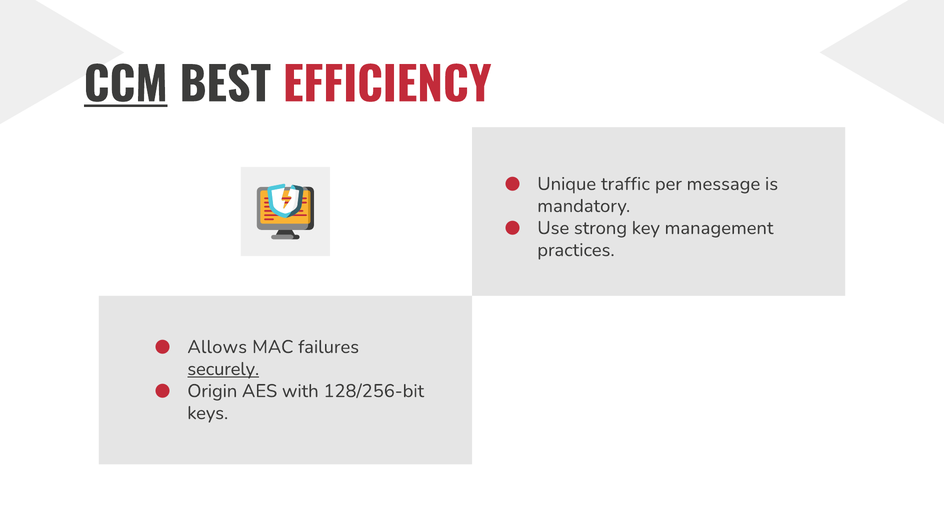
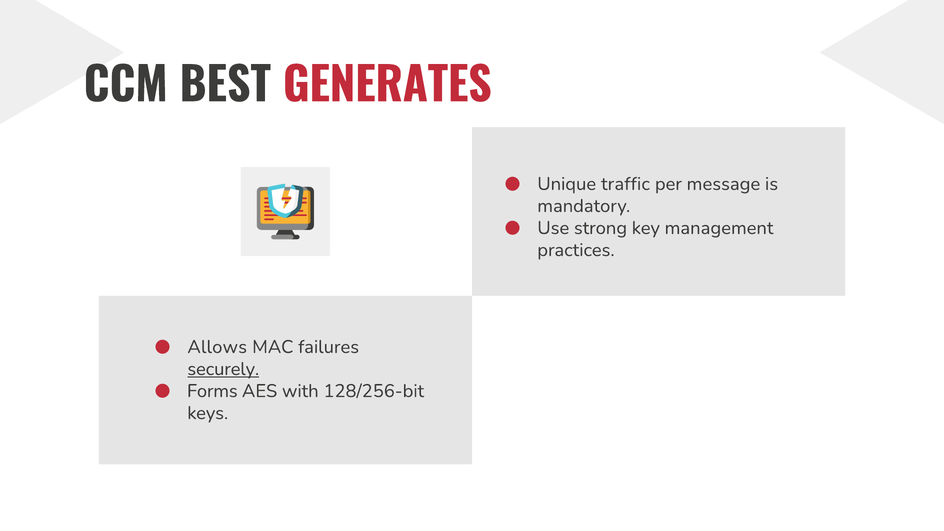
CCM underline: present -> none
EFFICIENCY: EFFICIENCY -> GENERATES
Origin: Origin -> Forms
